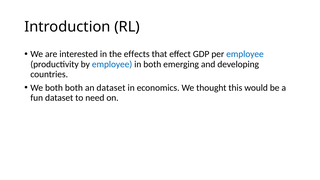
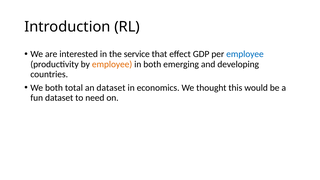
effects: effects -> service
employee at (112, 64) colour: blue -> orange
both both: both -> total
